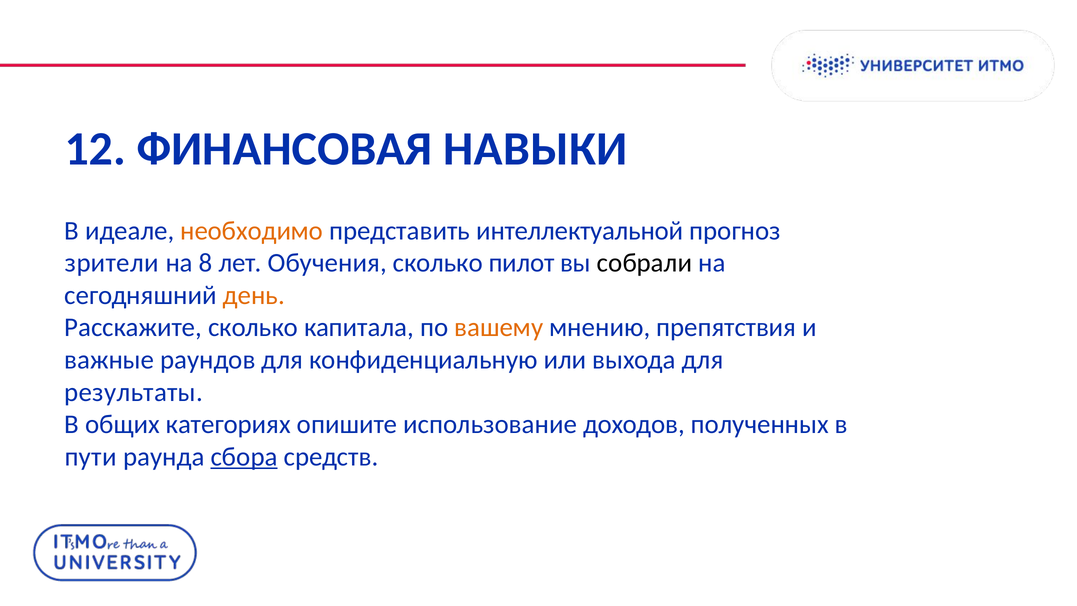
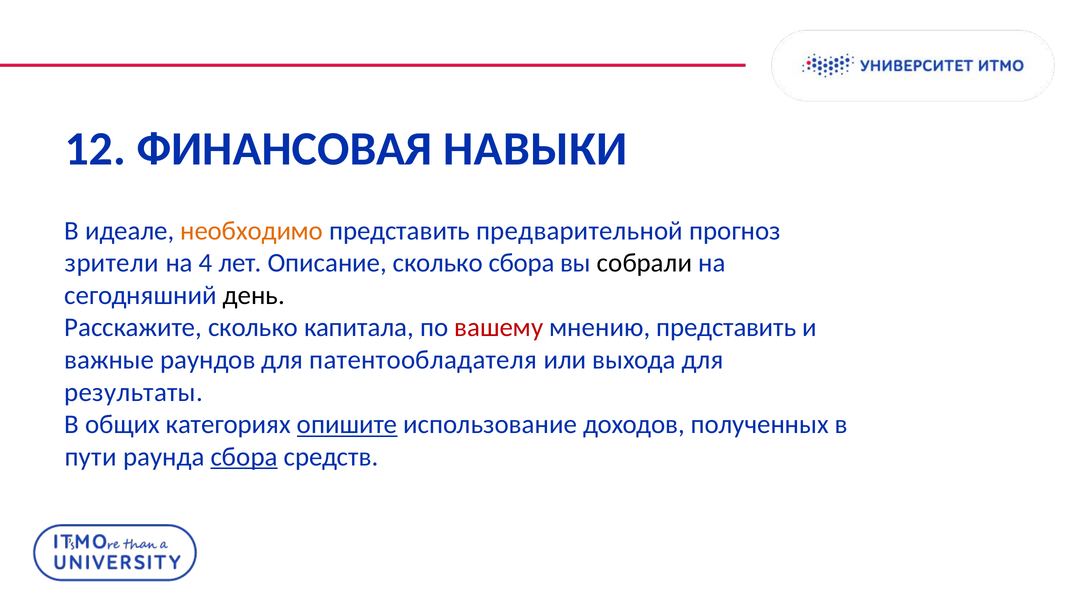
интеллектуальной: интеллектуальной -> предварительной
8: 8 -> 4
Обучения: Обучения -> Описание
сколько пилот: пилот -> сбора
день colour: orange -> black
вашему colour: orange -> red
мнению препятствия: препятствия -> представить
конфиденциальную: конфиденциальную -> патентообладателя
опишите underline: none -> present
